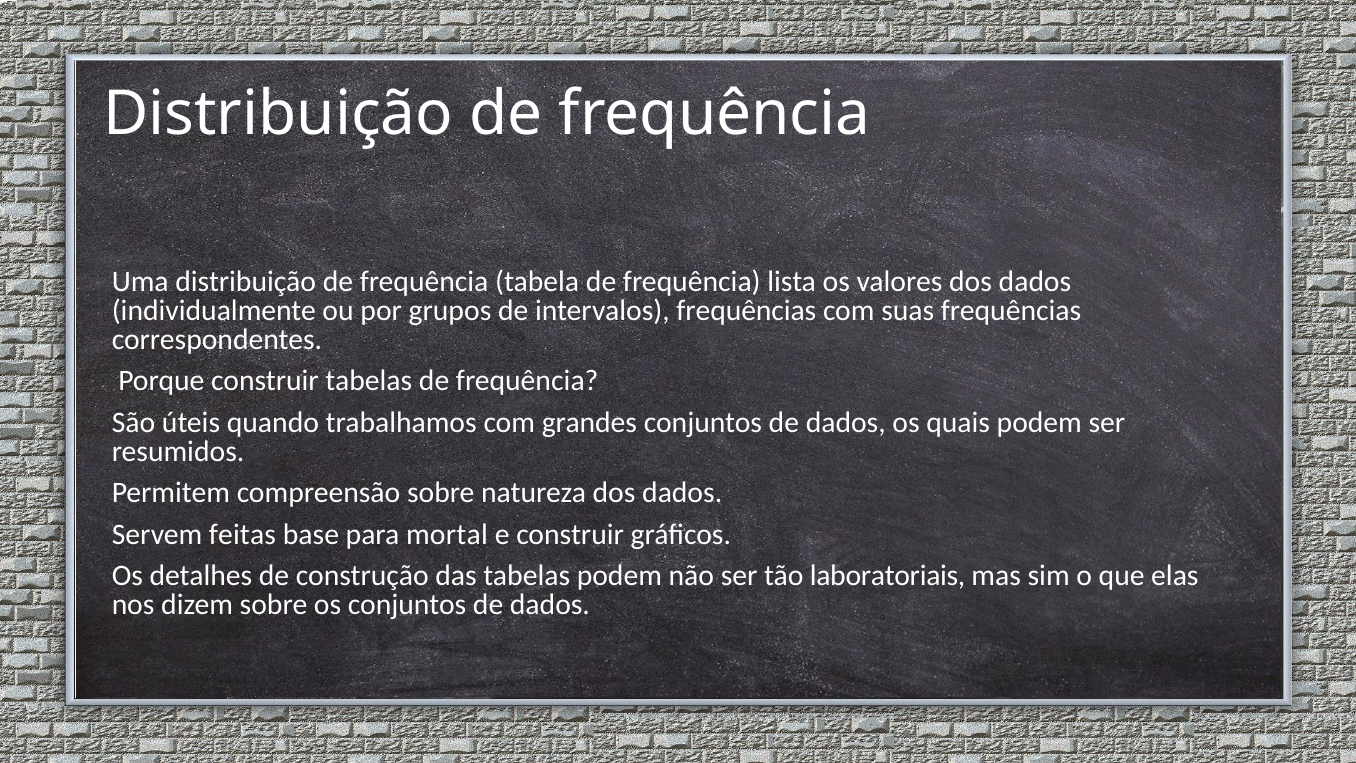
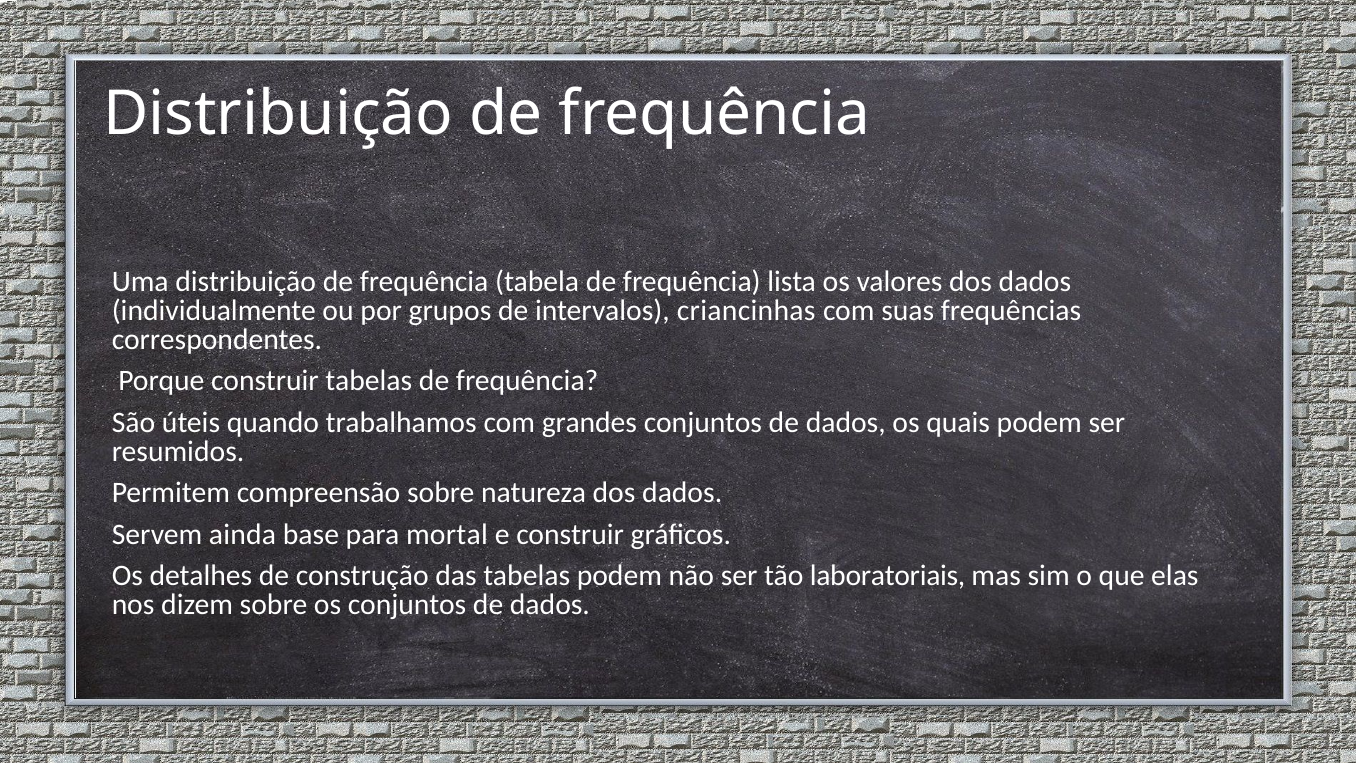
intervalos frequências: frequências -> criancinhas
feitas: feitas -> ainda
